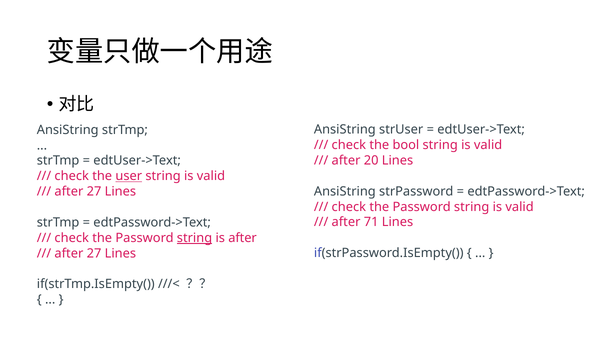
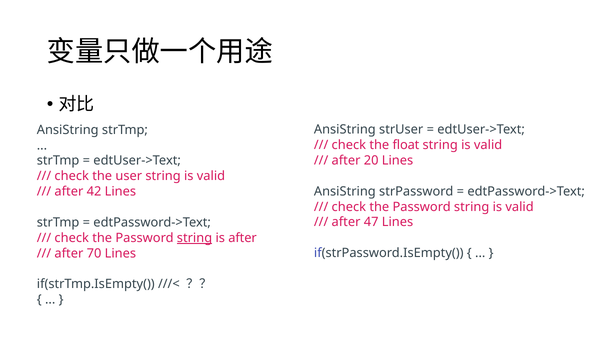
bool: bool -> float
user underline: present -> none
27 at (94, 191): 27 -> 42
71: 71 -> 47
27 at (94, 253): 27 -> 70
